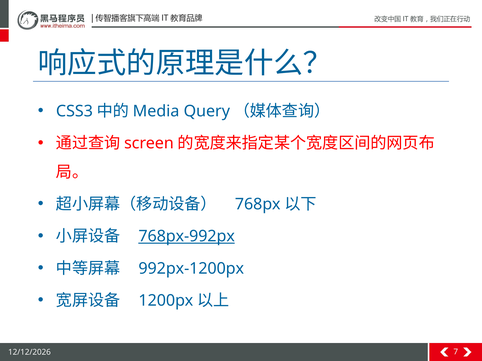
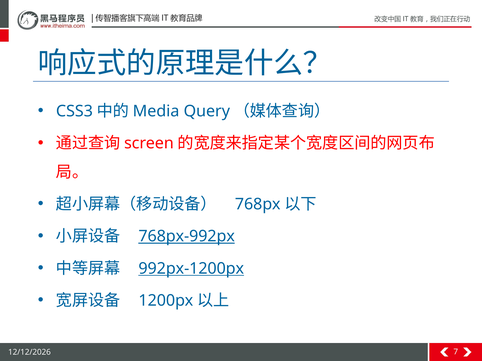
992px-1200px underline: none -> present
